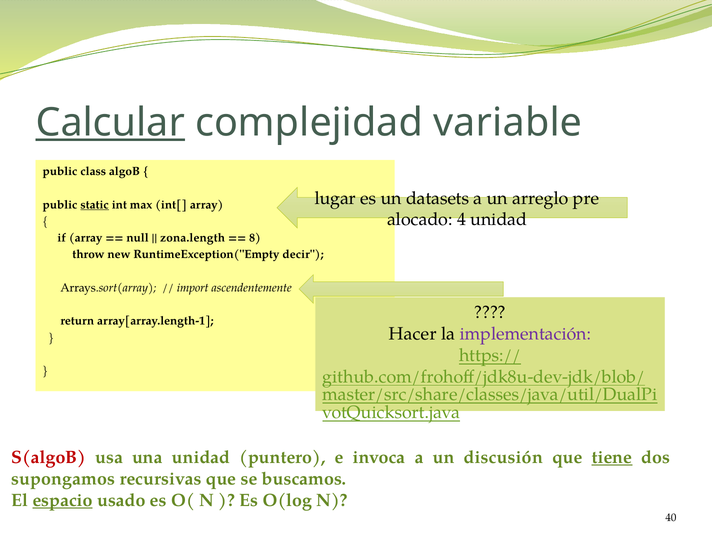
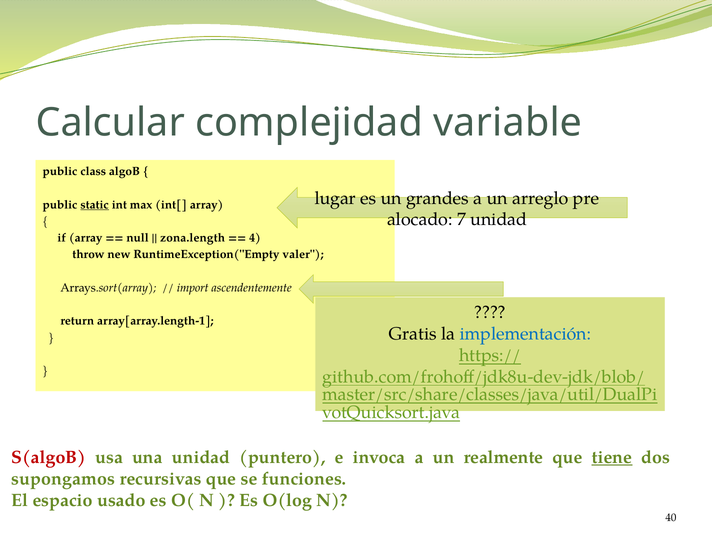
Calcular underline: present -> none
datasets: datasets -> grandes
4: 4 -> 7
8: 8 -> 4
decir: decir -> valer
Hacer: Hacer -> Gratis
implementación colour: purple -> blue
discusión: discusión -> realmente
buscamos: buscamos -> funciones
espacio underline: present -> none
